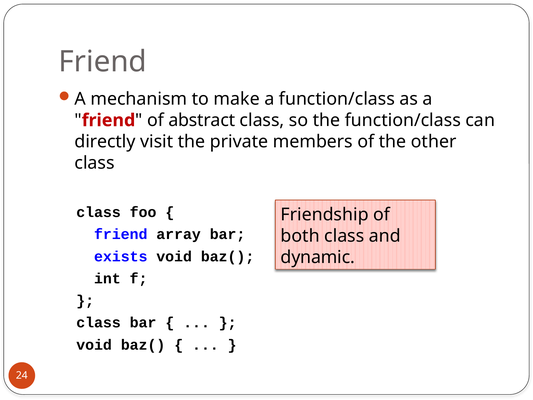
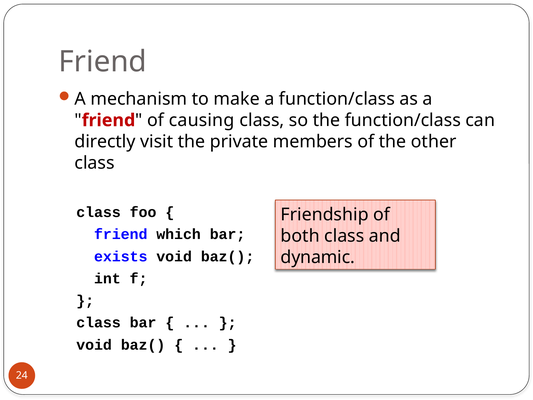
abstract: abstract -> causing
array: array -> which
